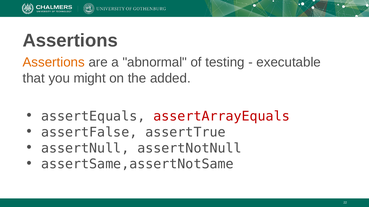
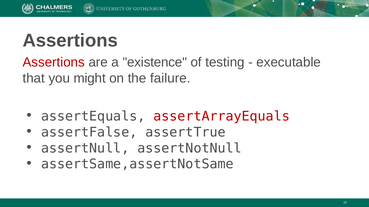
Assertions at (54, 63) colour: orange -> red
abnormal: abnormal -> existence
added: added -> failure
